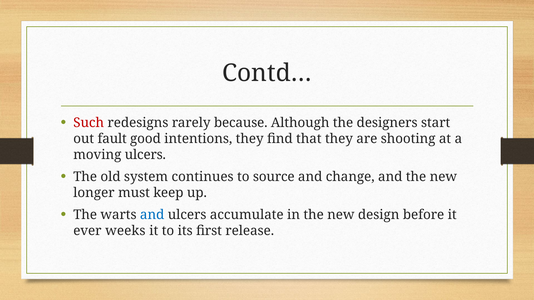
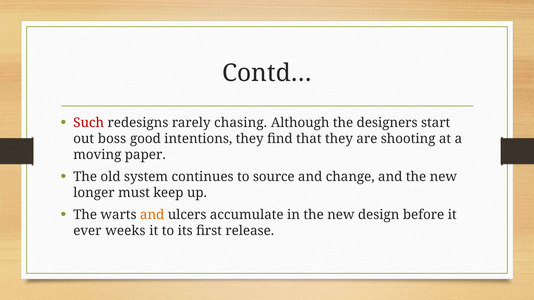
because: because -> chasing
fault: fault -> boss
moving ulcers: ulcers -> paper
and at (152, 215) colour: blue -> orange
